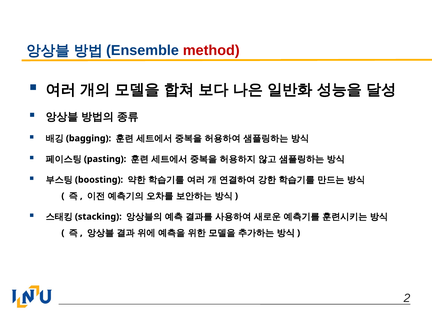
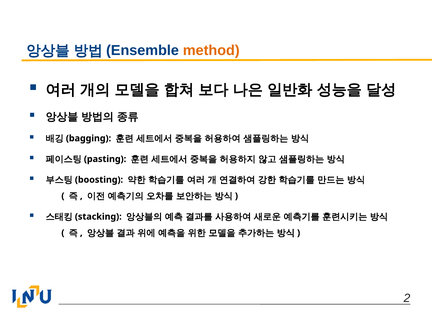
method colour: red -> orange
